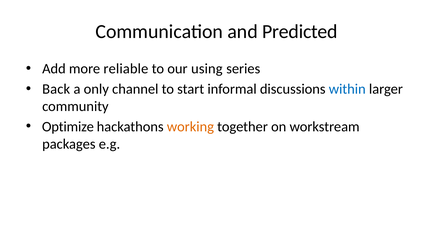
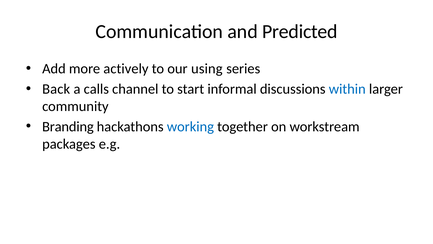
reliable: reliable -> actively
only: only -> calls
Optimize: Optimize -> Branding
working colour: orange -> blue
